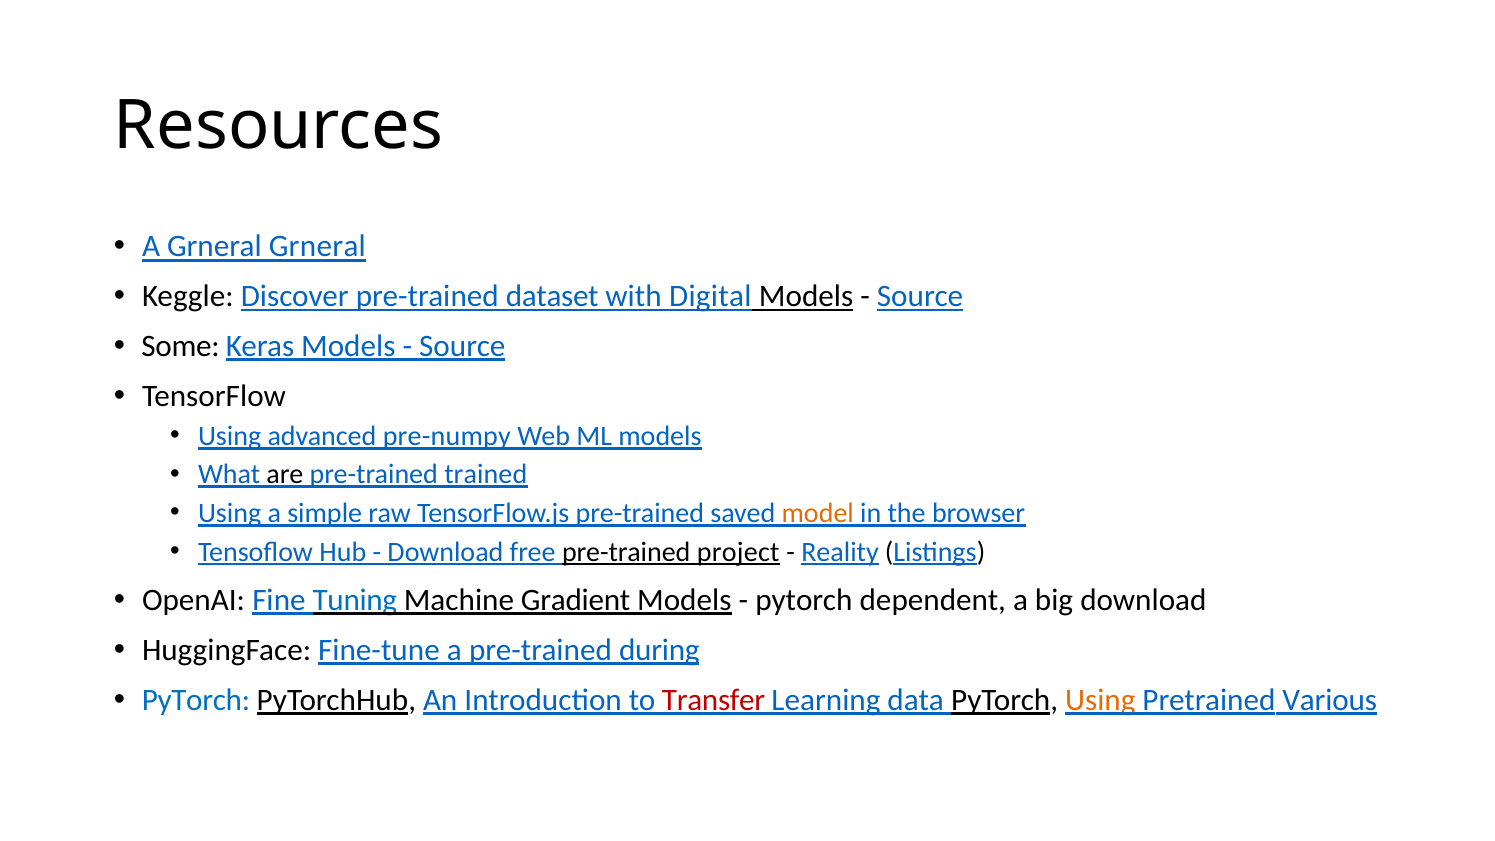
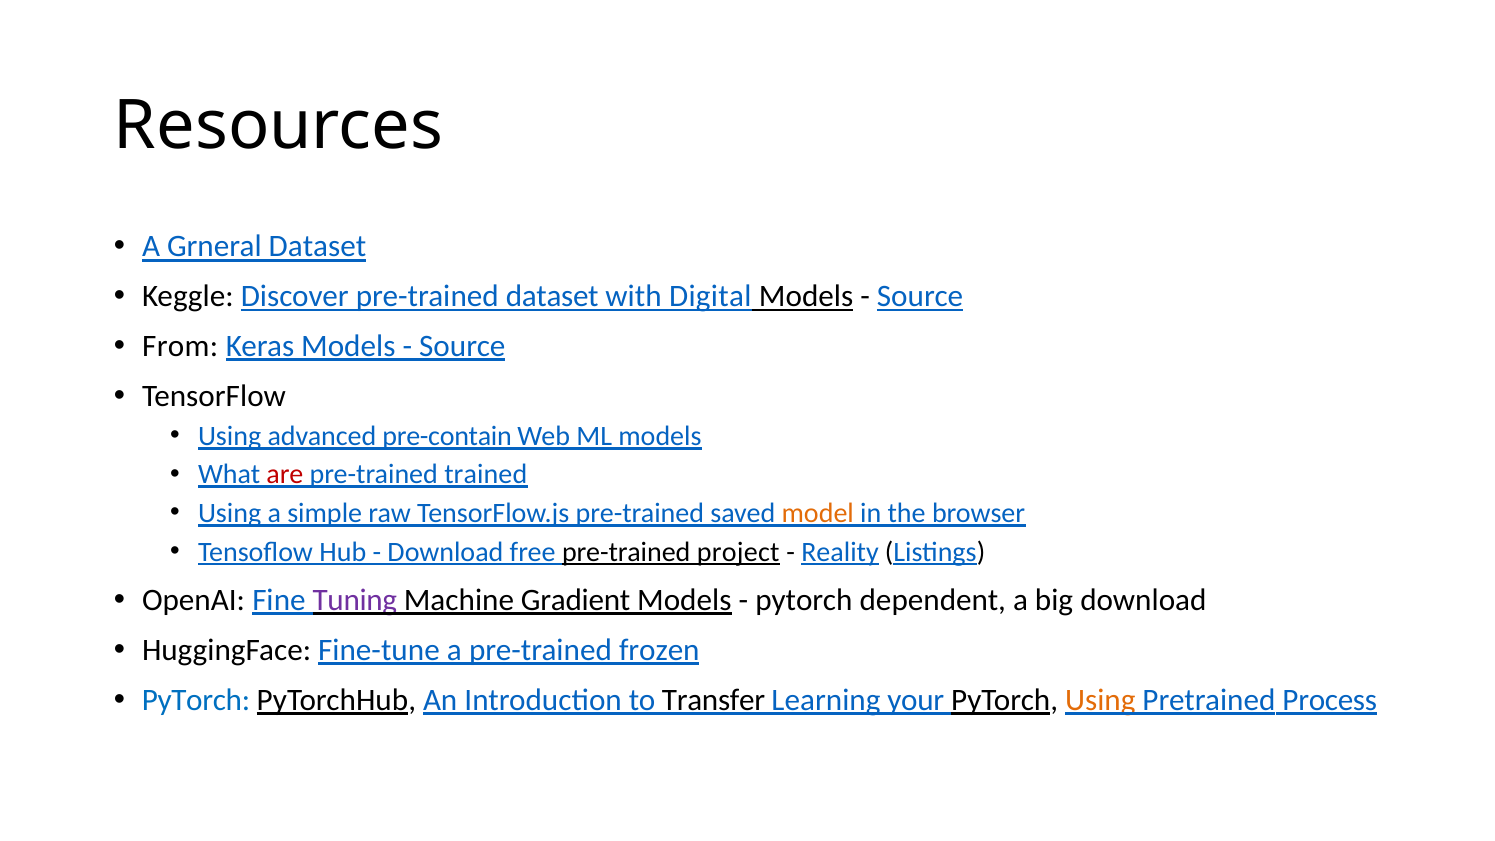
Grneral Grneral: Grneral -> Dataset
Some: Some -> From
pre-numpy: pre-numpy -> pre-contain
are colour: black -> red
Tuning colour: blue -> purple
during: during -> frozen
Transfer colour: red -> black
data: data -> your
Various: Various -> Process
